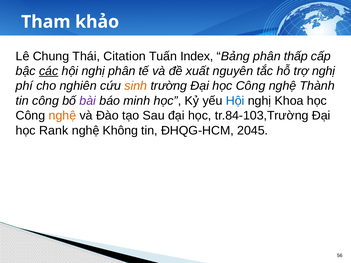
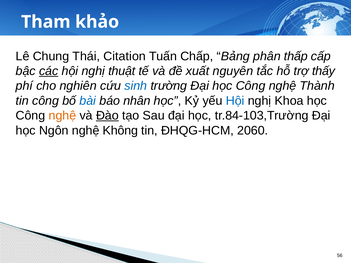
Index: Index -> Chấp
nghị phân: phân -> thuật
trợ nghị: nghị -> thấy
sinh colour: orange -> blue
bài colour: purple -> blue
minh: minh -> nhân
Đào underline: none -> present
Rank: Rank -> Ngôn
2045: 2045 -> 2060
